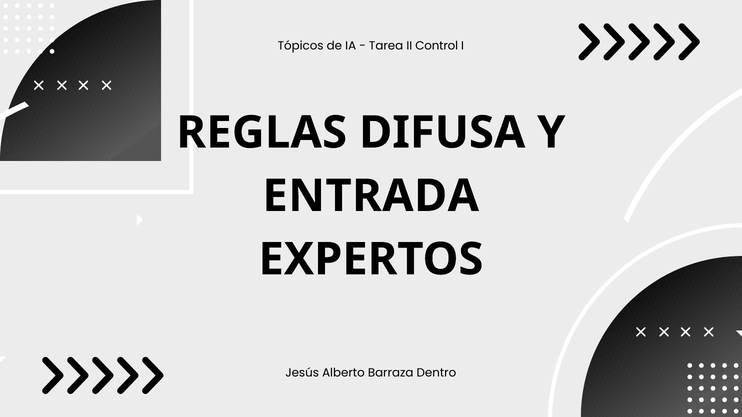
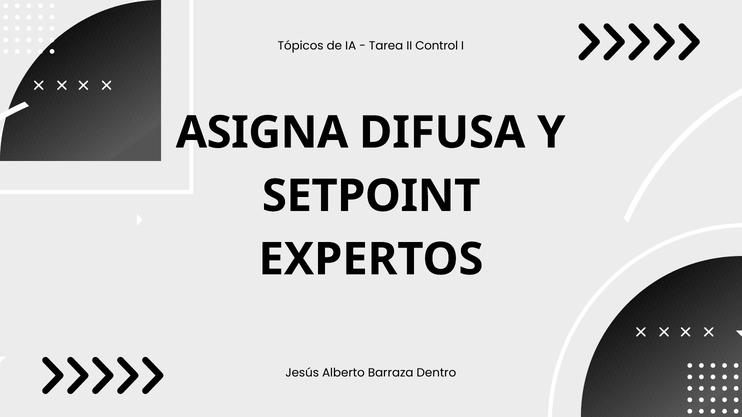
REGLAS: REGLAS -> ASIGNA
ENTRADA: ENTRADA -> SETPOINT
